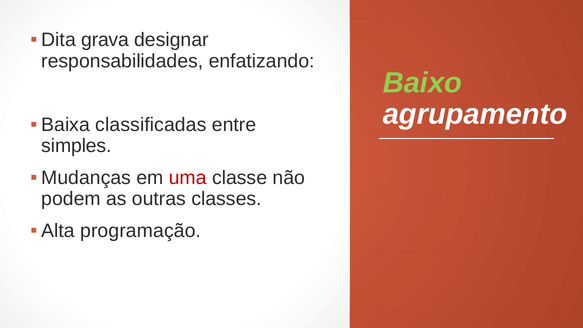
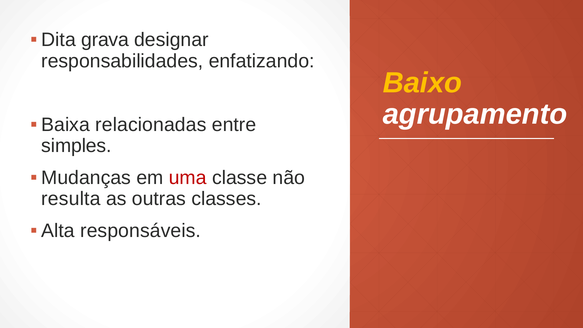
Baixo colour: light green -> yellow
classificadas: classificadas -> relacionadas
podem: podem -> resulta
programação: programação -> responsáveis
